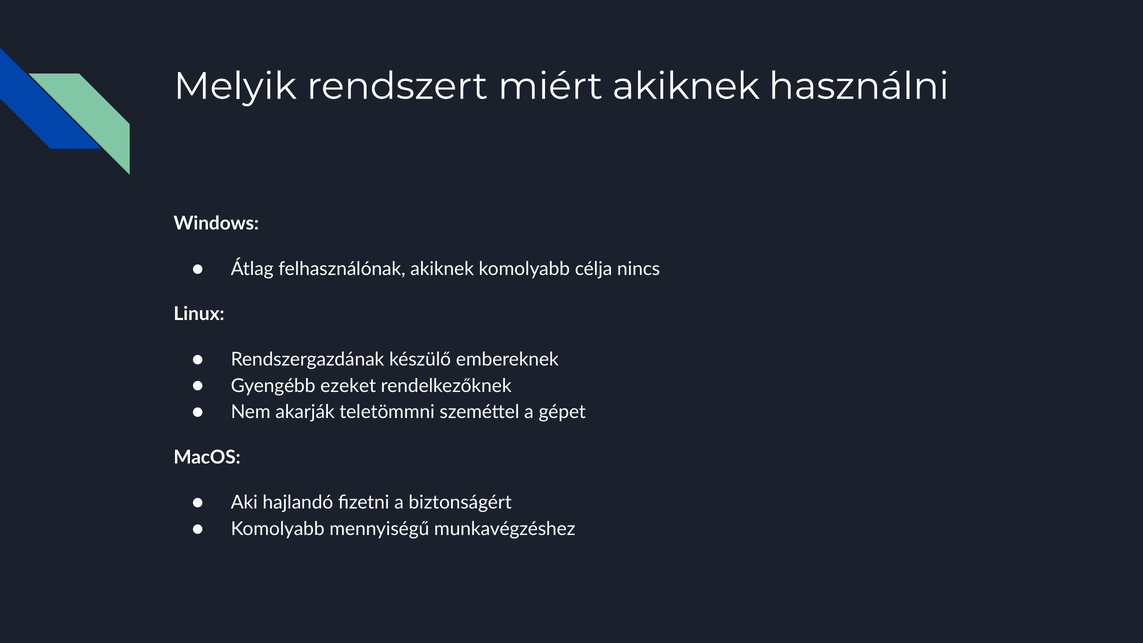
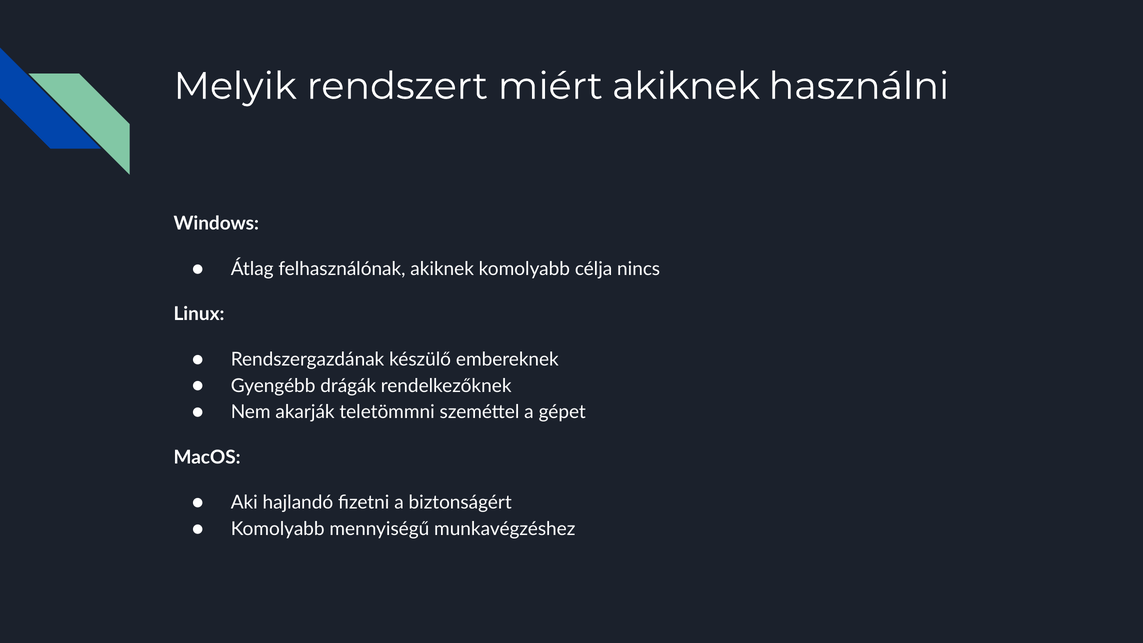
ezeket: ezeket -> drágák
